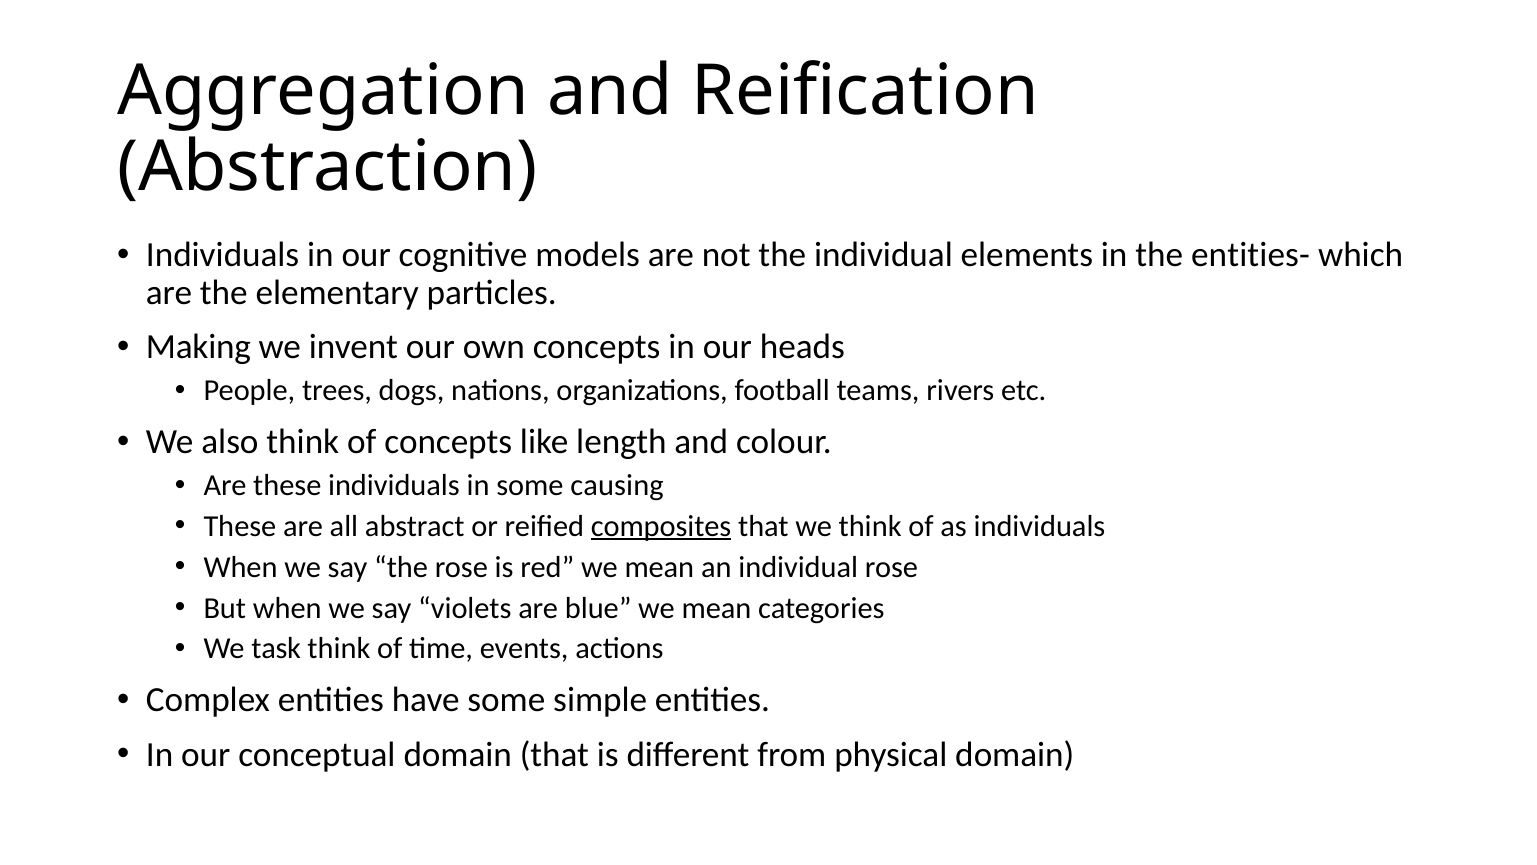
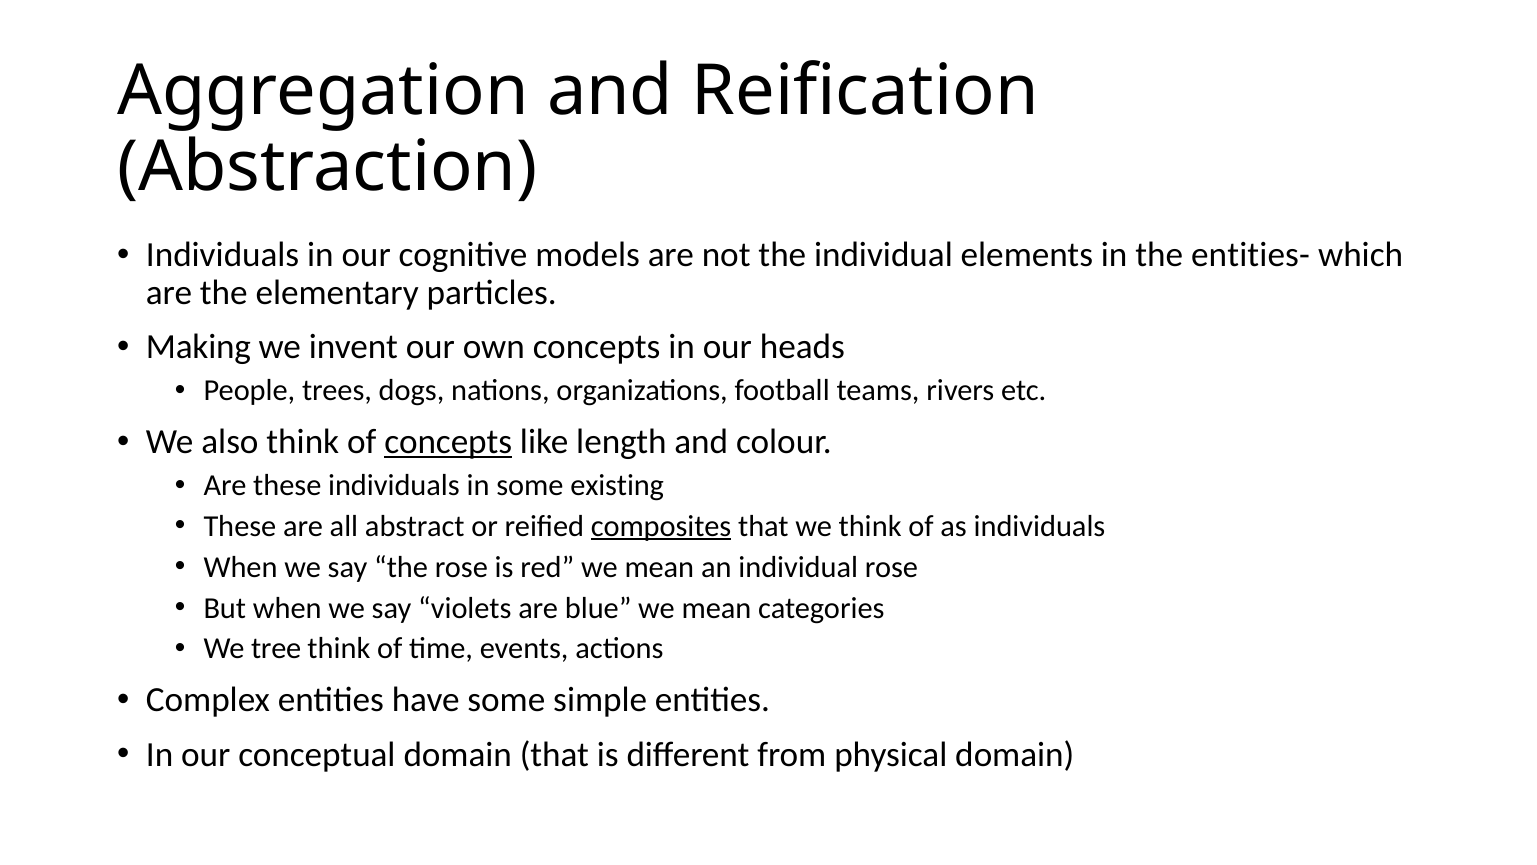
concepts at (448, 442) underline: none -> present
causing: causing -> existing
task: task -> tree
